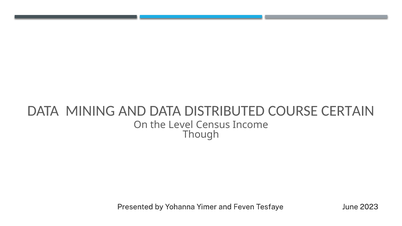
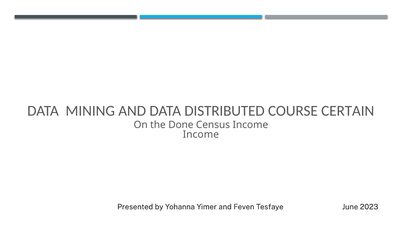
Level: Level -> Done
Though at (201, 135): Though -> Income
